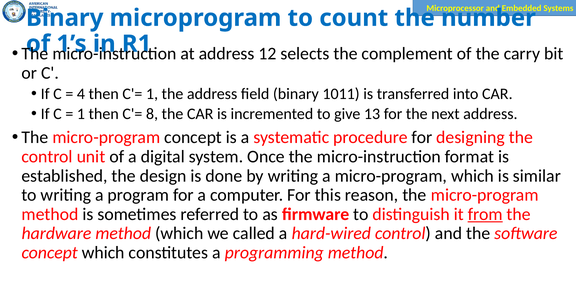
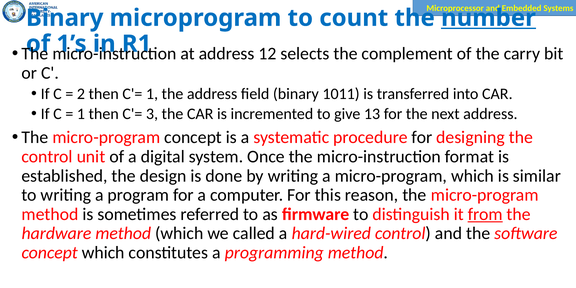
number underline: none -> present
4: 4 -> 2
8: 8 -> 3
